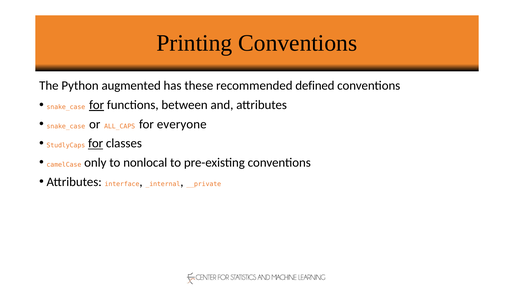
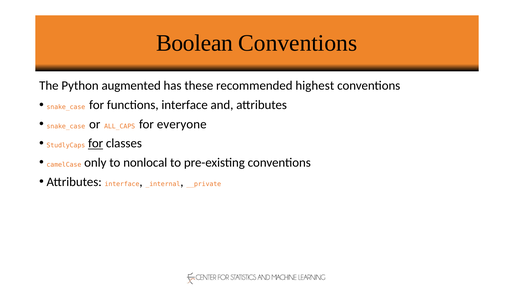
Printing: Printing -> Boolean
defined: defined -> highest
for at (97, 105) underline: present -> none
functions between: between -> interface
